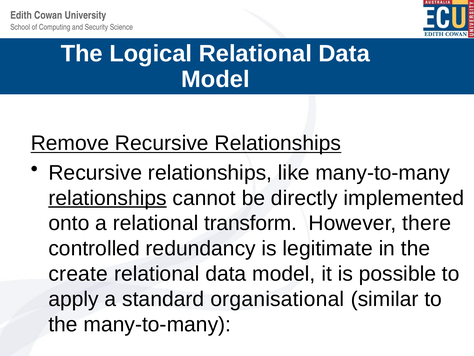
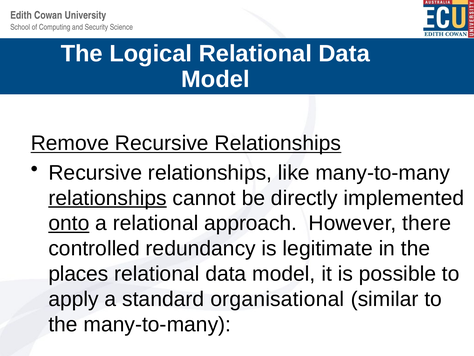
onto underline: none -> present
transform: transform -> approach
create: create -> places
